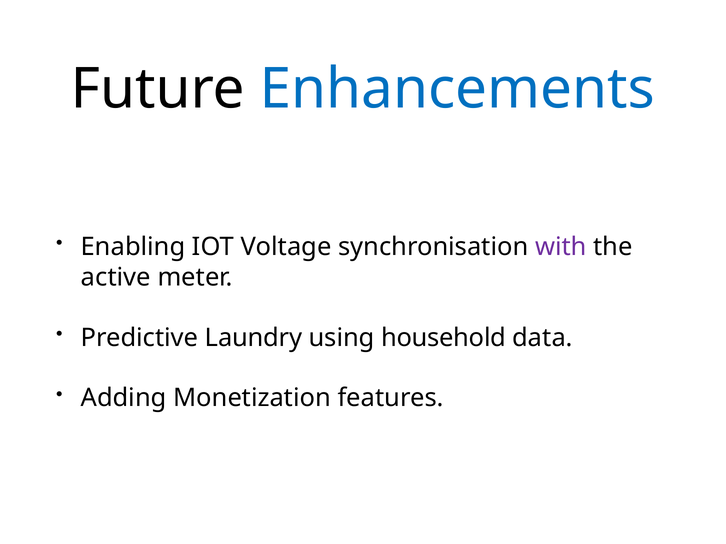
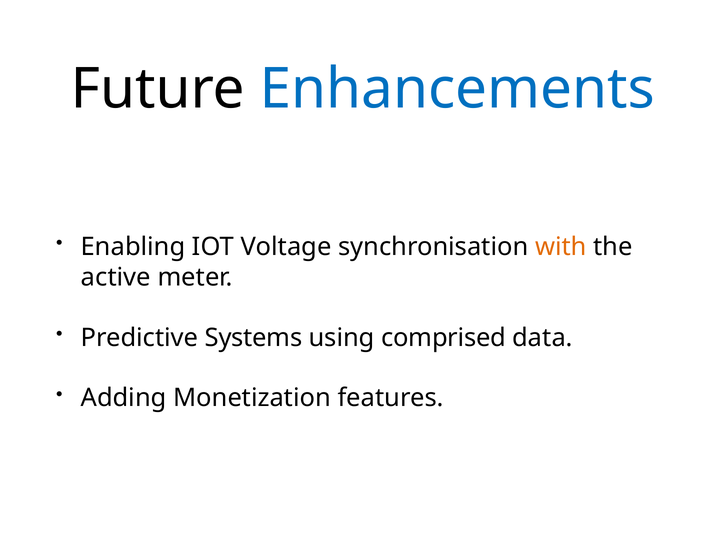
with colour: purple -> orange
Laundry: Laundry -> Systems
household: household -> comprised
